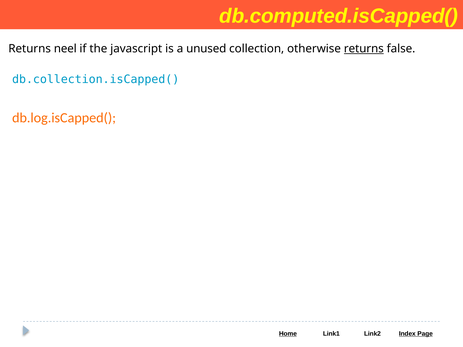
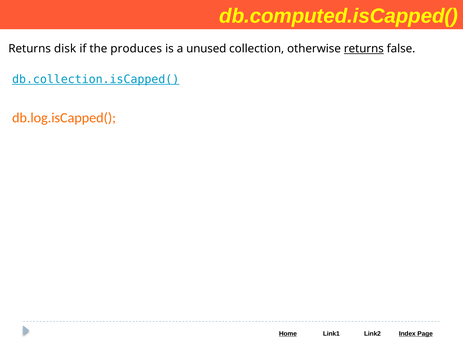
neel: neel -> disk
javascript: javascript -> produces
db.collection.isCapped( underline: none -> present
